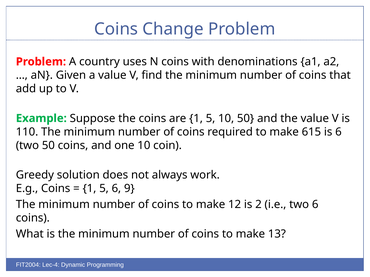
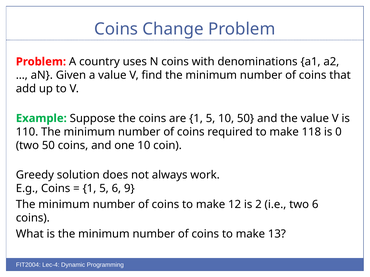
615: 615 -> 118
is 6: 6 -> 0
